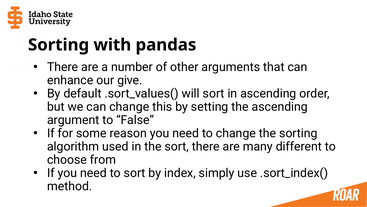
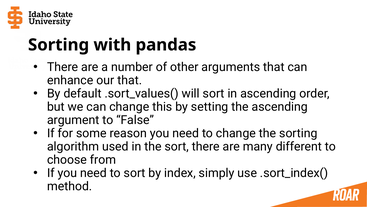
our give: give -> that
